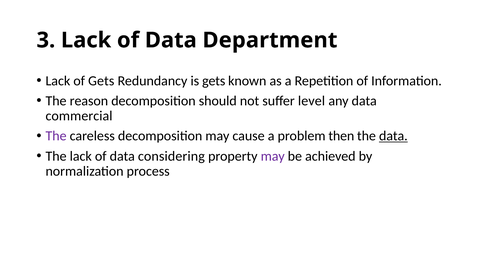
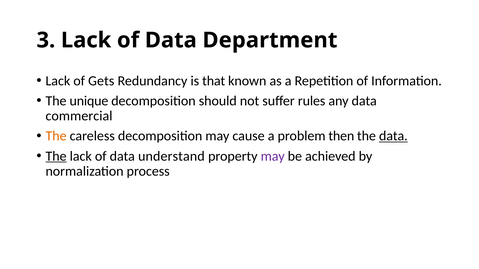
is gets: gets -> that
reason: reason -> unique
level: level -> rules
The at (56, 136) colour: purple -> orange
The at (56, 156) underline: none -> present
considering: considering -> understand
